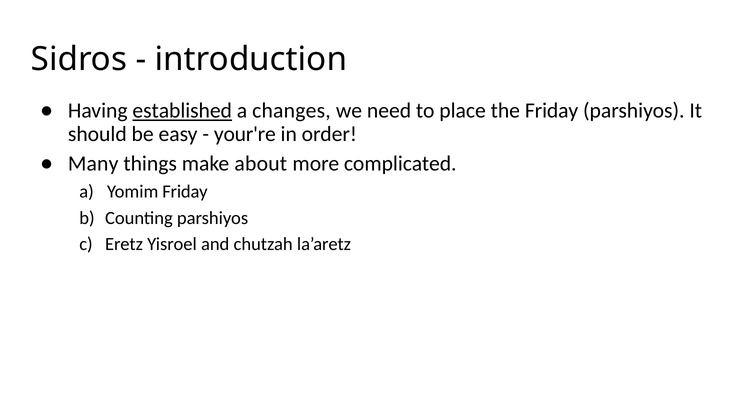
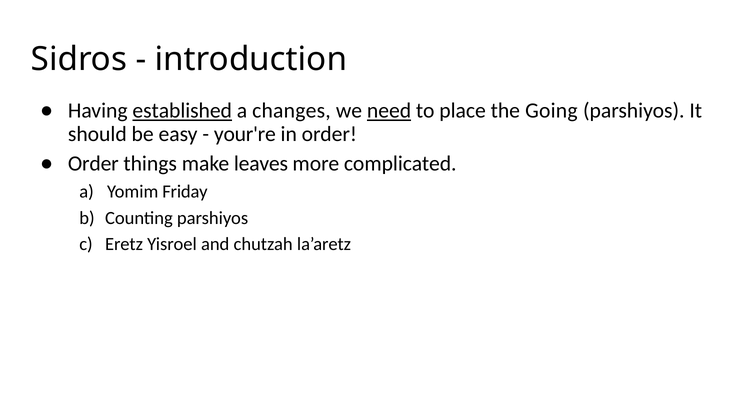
need underline: none -> present
the Friday: Friday -> Going
Many at (93, 164): Many -> Order
about: about -> leaves
